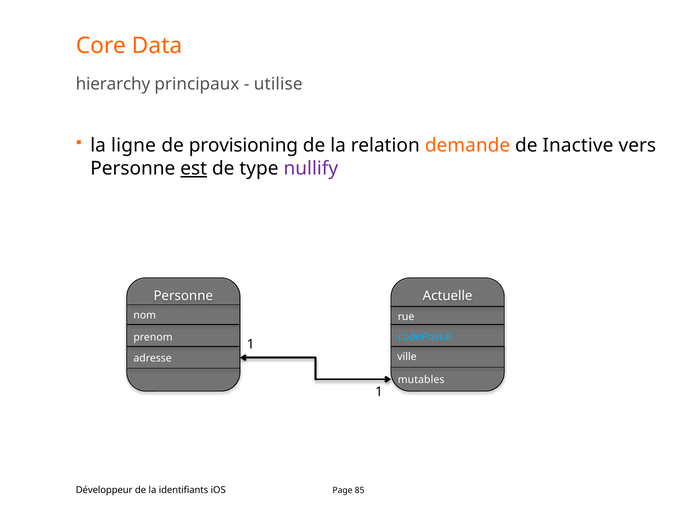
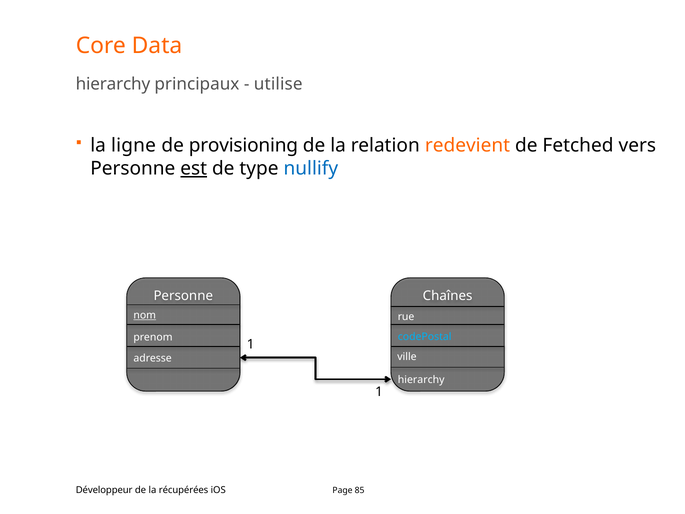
demande: demande -> redevient
Inactive: Inactive -> Fetched
nullify colour: purple -> blue
Actuelle: Actuelle -> Chaînes
nom underline: none -> present
mutables at (421, 380): mutables -> hierarchy
identifiants: identifiants -> récupérées
